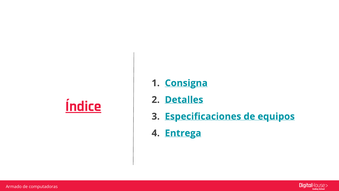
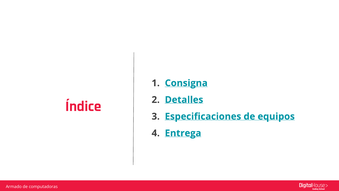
Índice underline: present -> none
